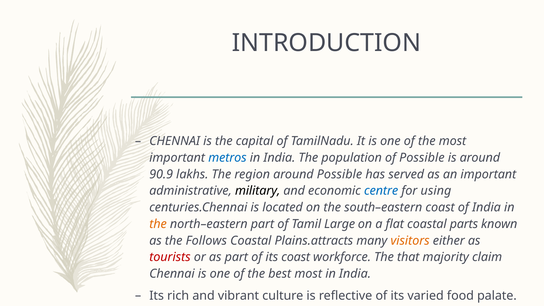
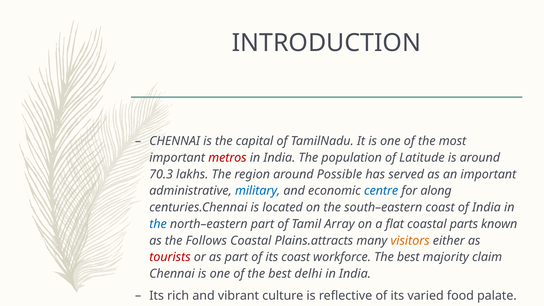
metros colour: blue -> red
of Possible: Possible -> Latitude
90.9: 90.9 -> 70.3
military colour: black -> blue
using: using -> along
the at (158, 224) colour: orange -> blue
Tamil Large: Large -> Array
workforce The that: that -> best
best most: most -> delhi
